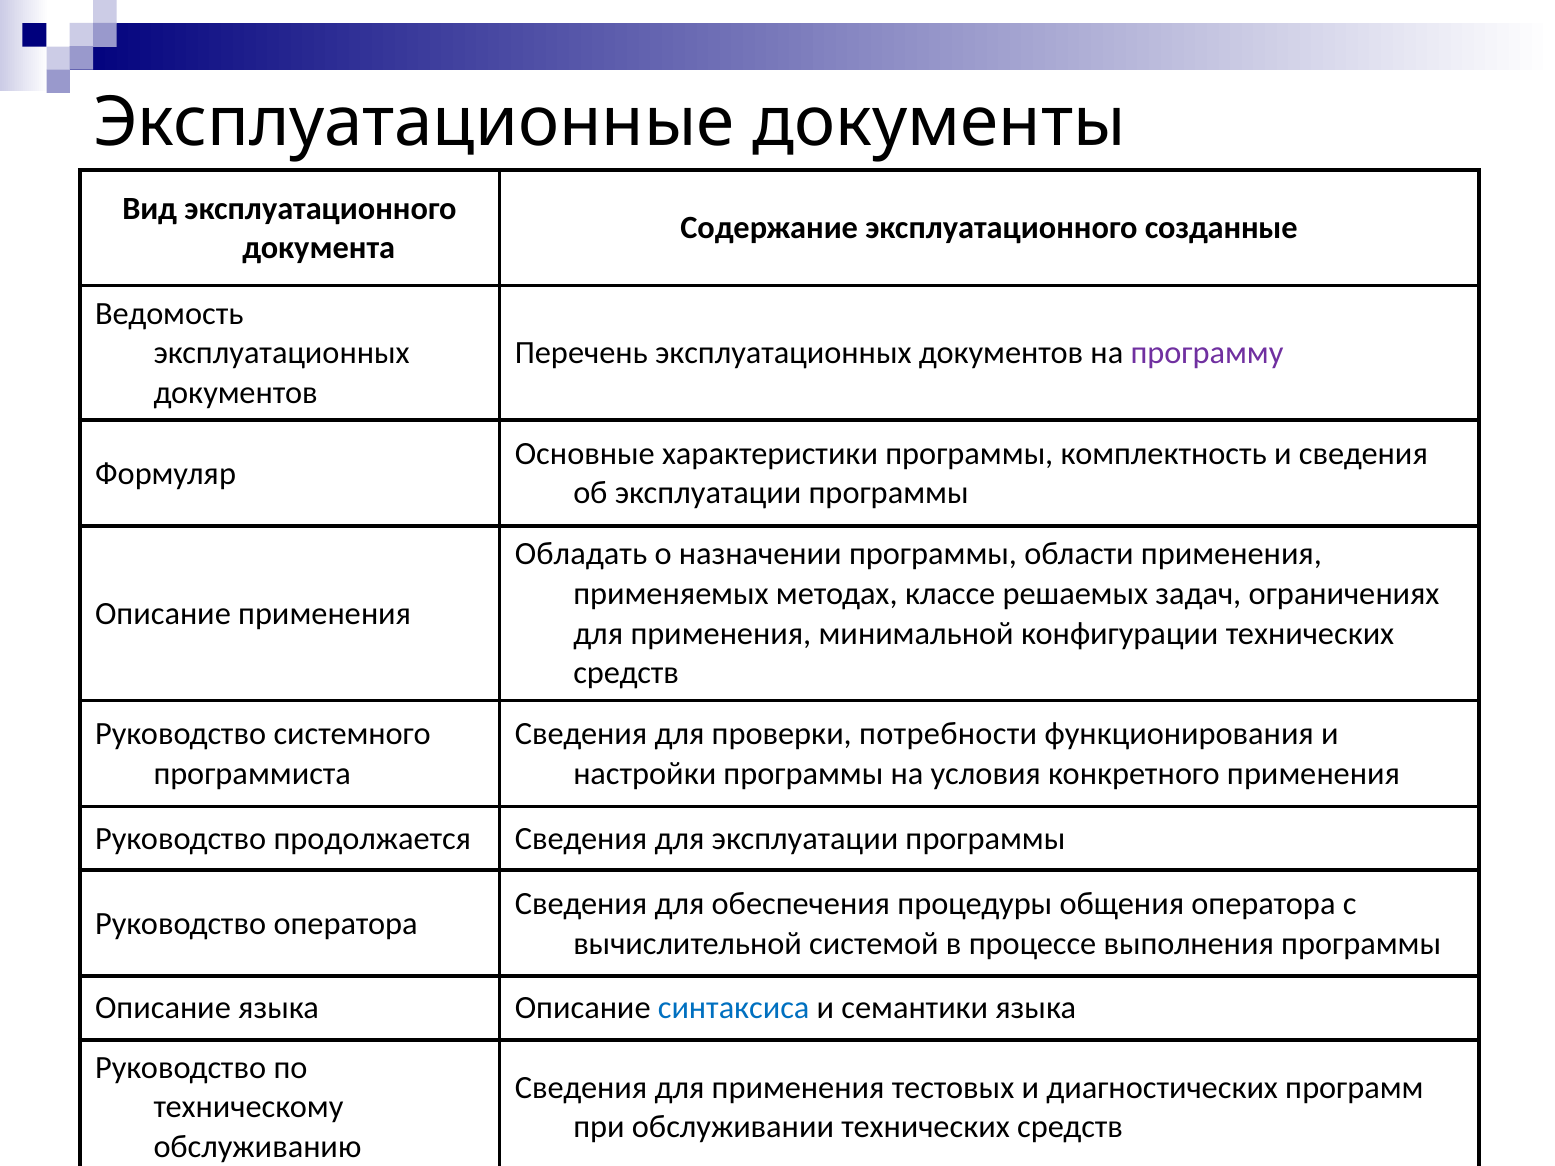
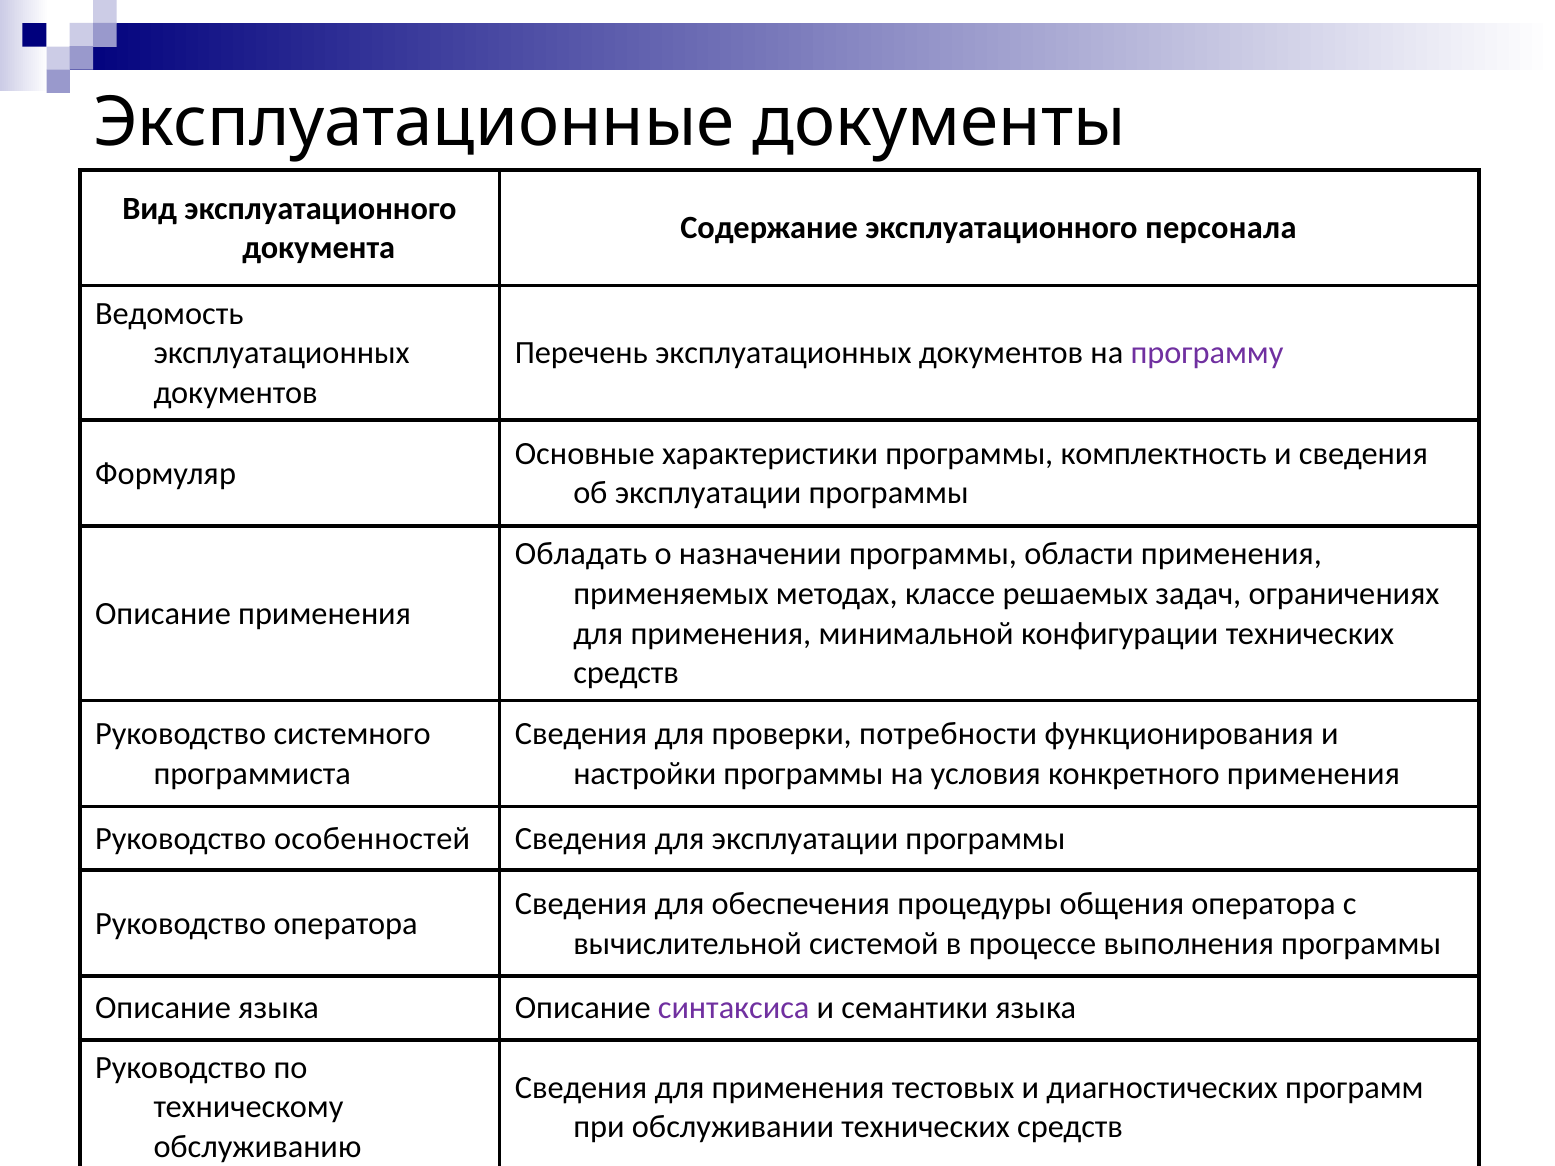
созданные: созданные -> персонала
продолжается: продолжается -> особенностей
синтаксиса colour: blue -> purple
